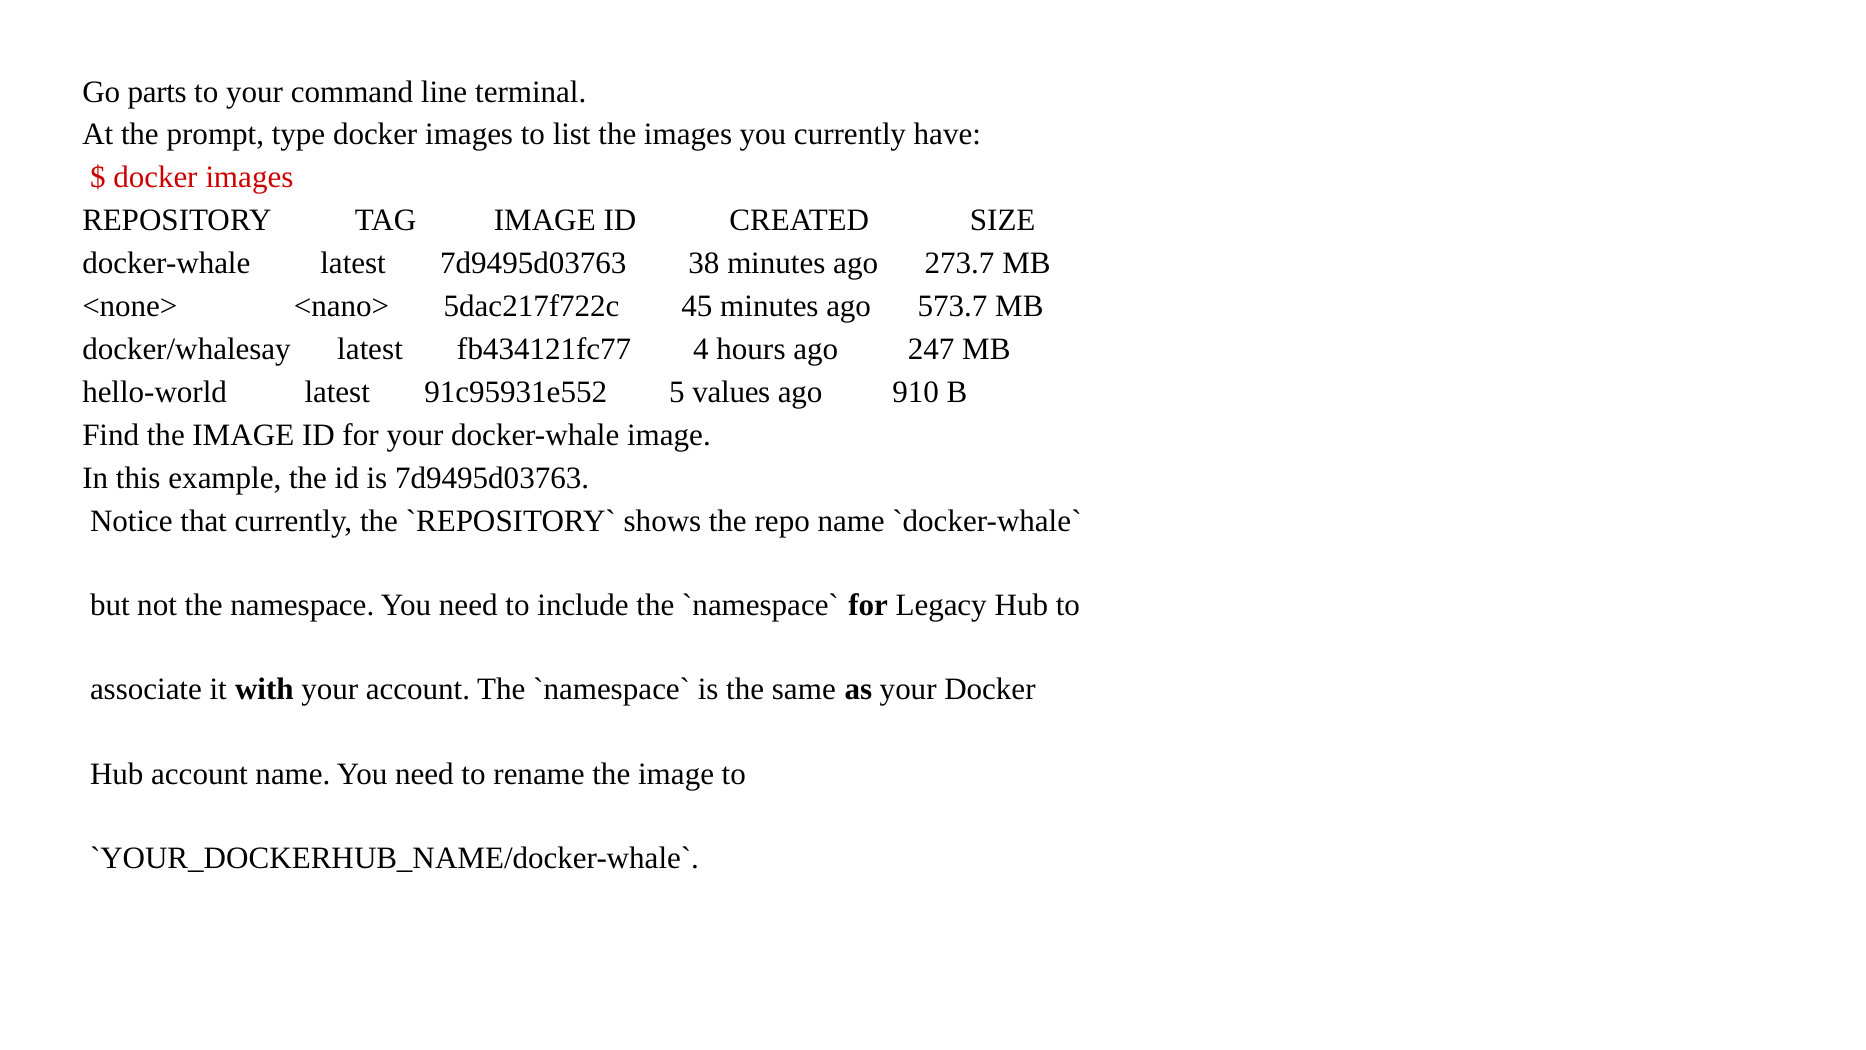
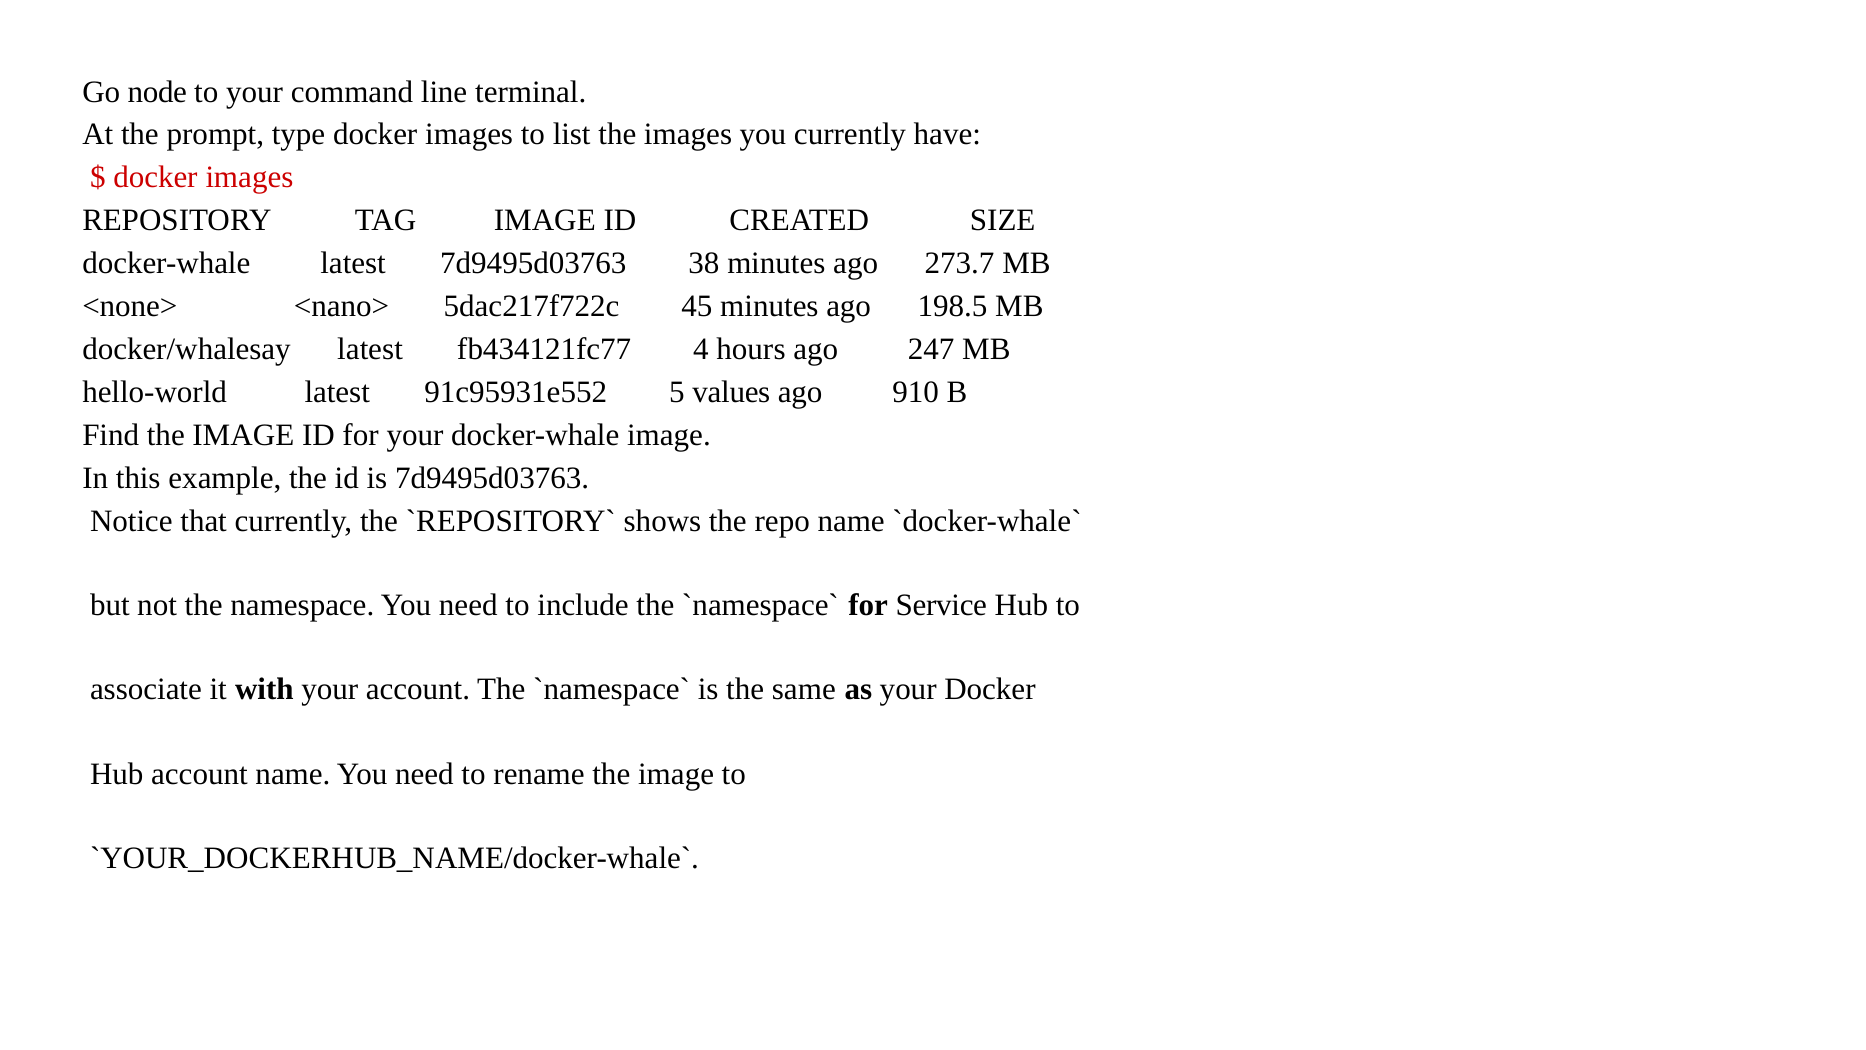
parts: parts -> node
573.7: 573.7 -> 198.5
Legacy: Legacy -> Service
